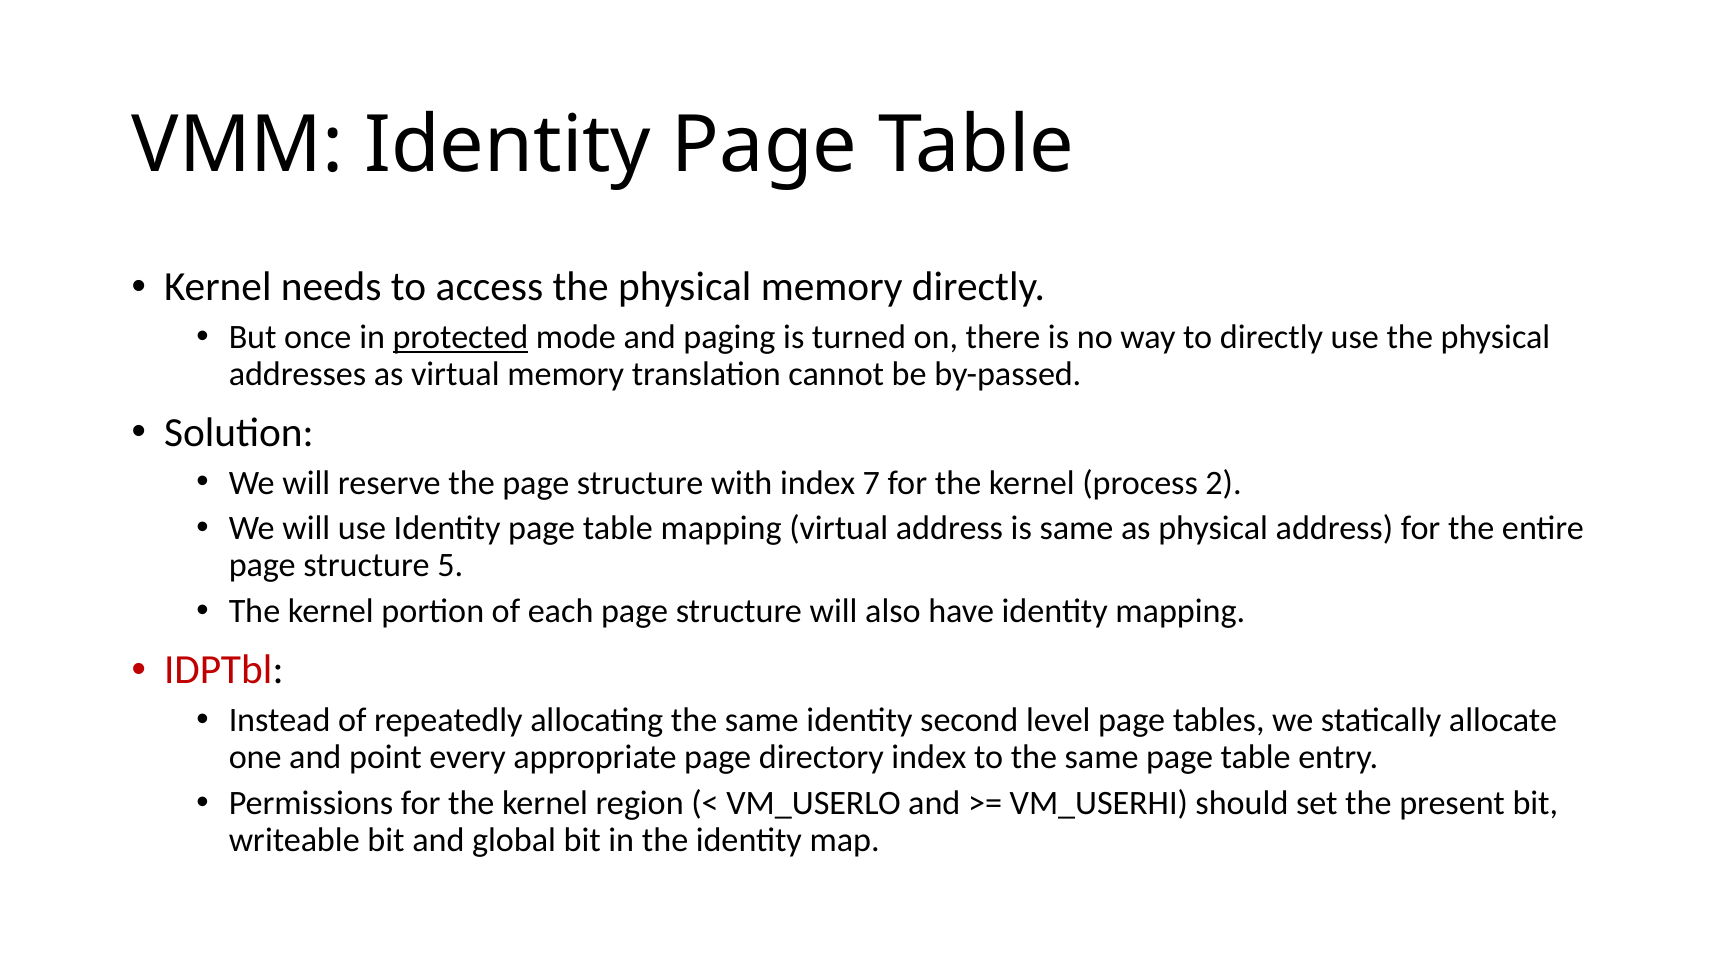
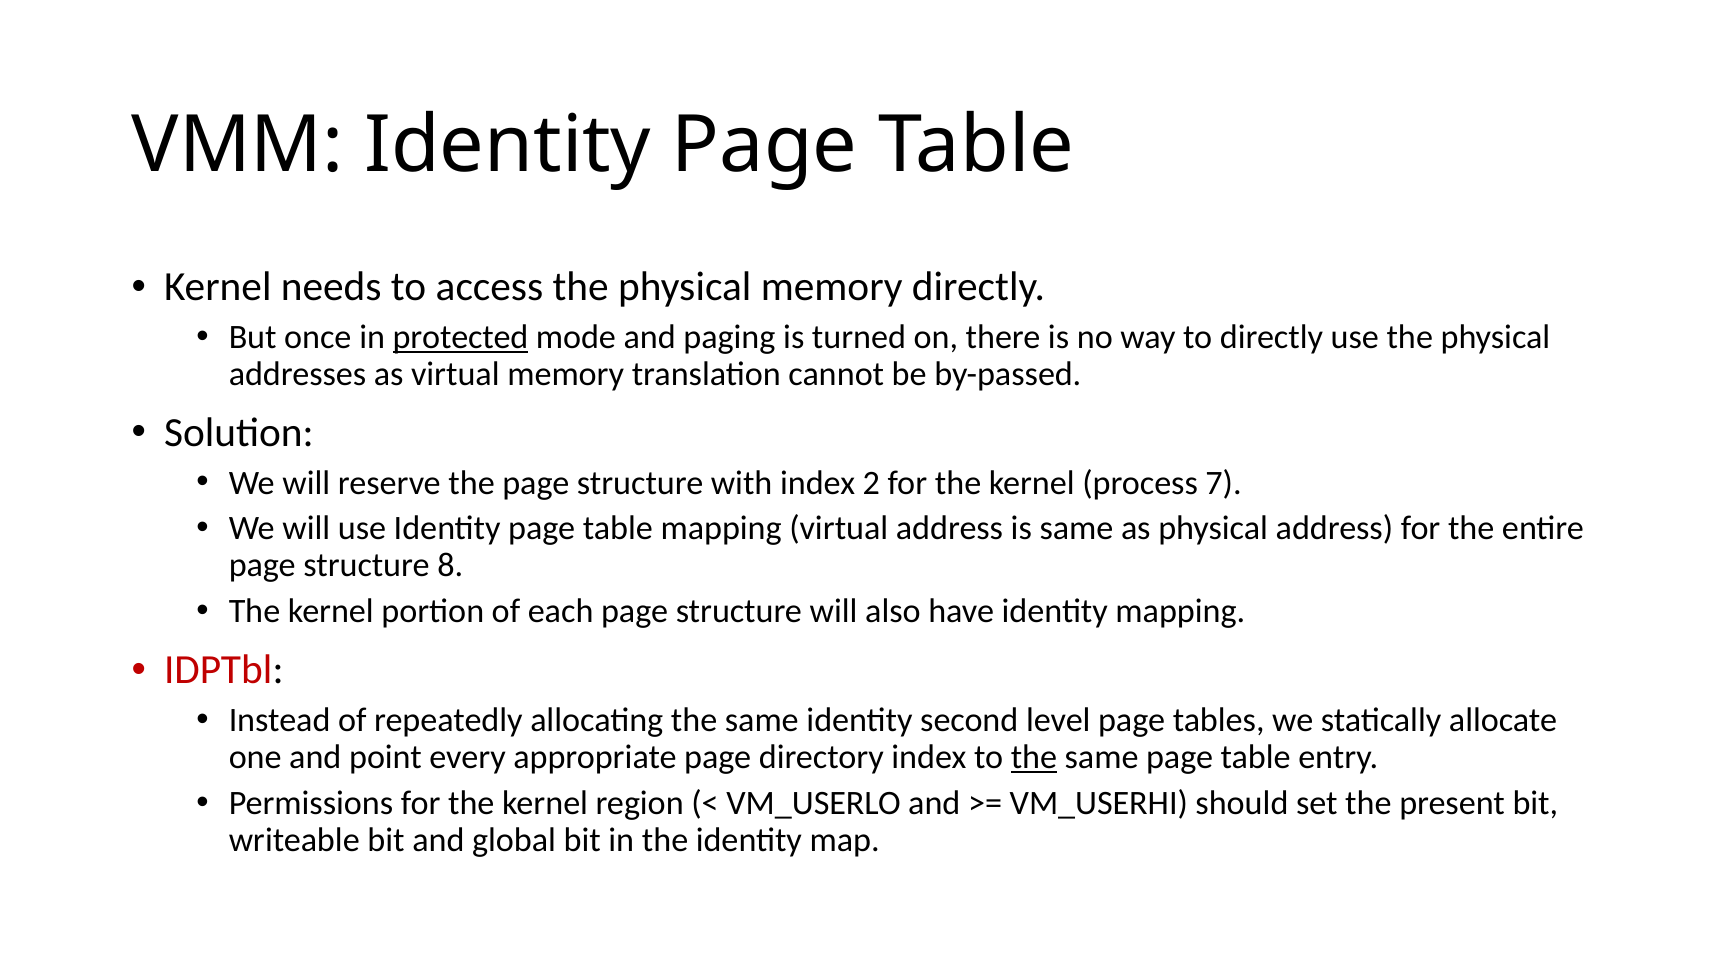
7: 7 -> 2
2: 2 -> 7
5: 5 -> 8
the at (1034, 757) underline: none -> present
